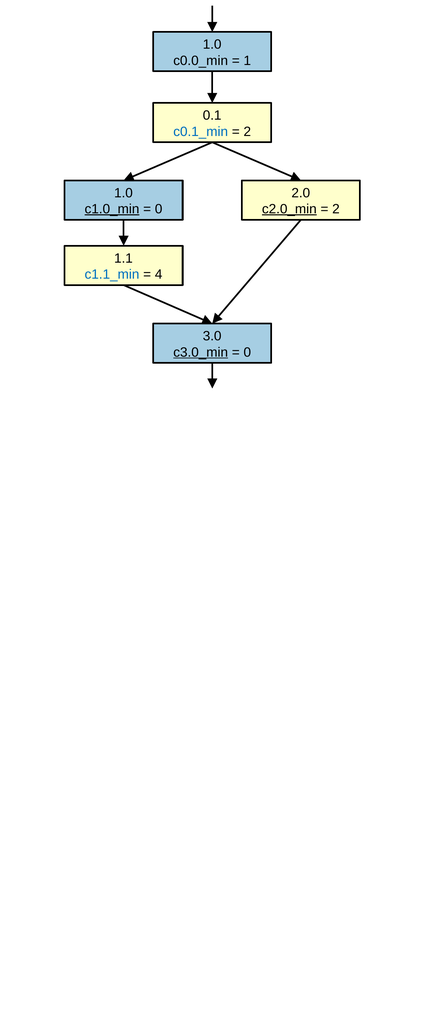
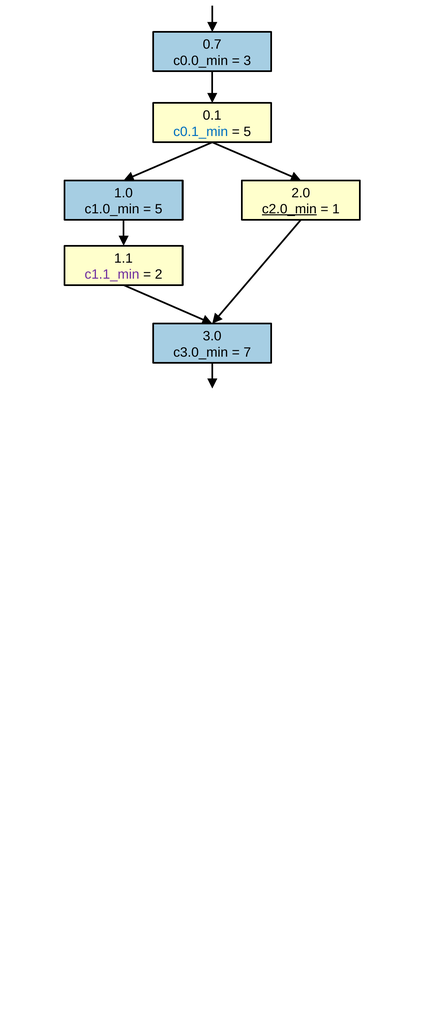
1.0 at (212, 45): 1.0 -> 0.7
1: 1 -> 3
2 at (247, 132): 2 -> 5
c1.0_min underline: present -> none
0 at (159, 209): 0 -> 5
2 at (336, 209): 2 -> 1
c1.1_min colour: blue -> purple
4: 4 -> 2
c3.0_min underline: present -> none
0 at (247, 352): 0 -> 7
